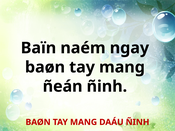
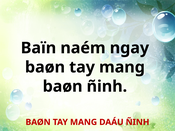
ñeán at (63, 87): ñeán -> baøn
